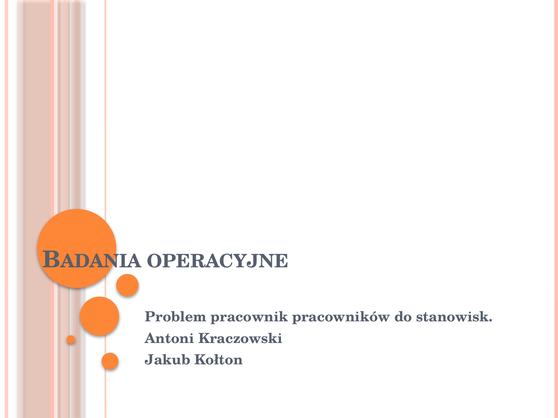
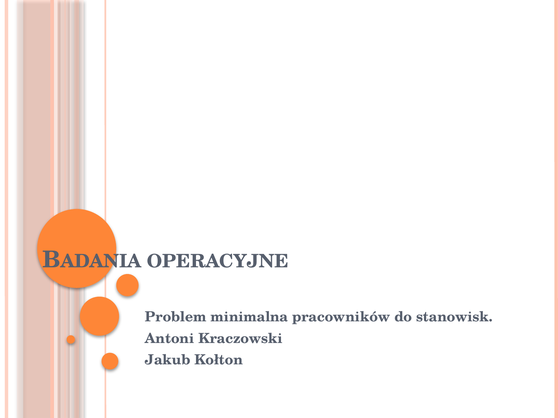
pracownik: pracownik -> minimalna
